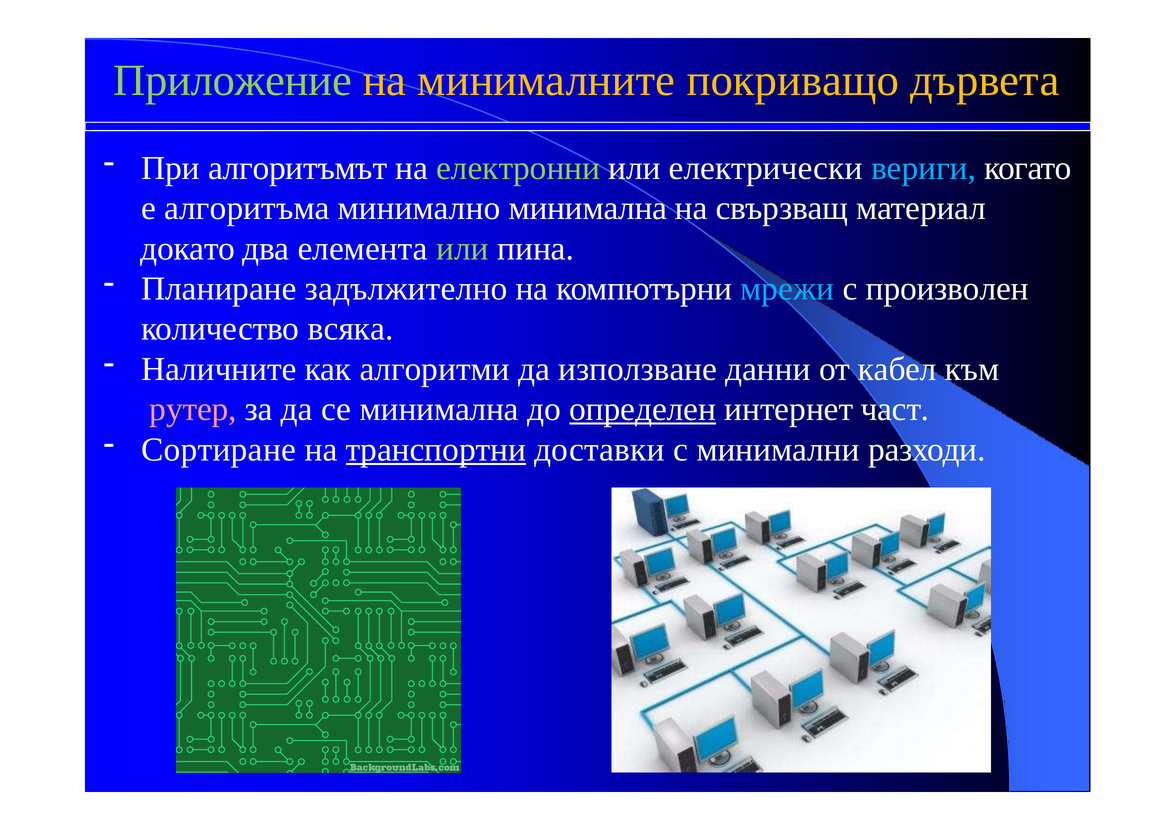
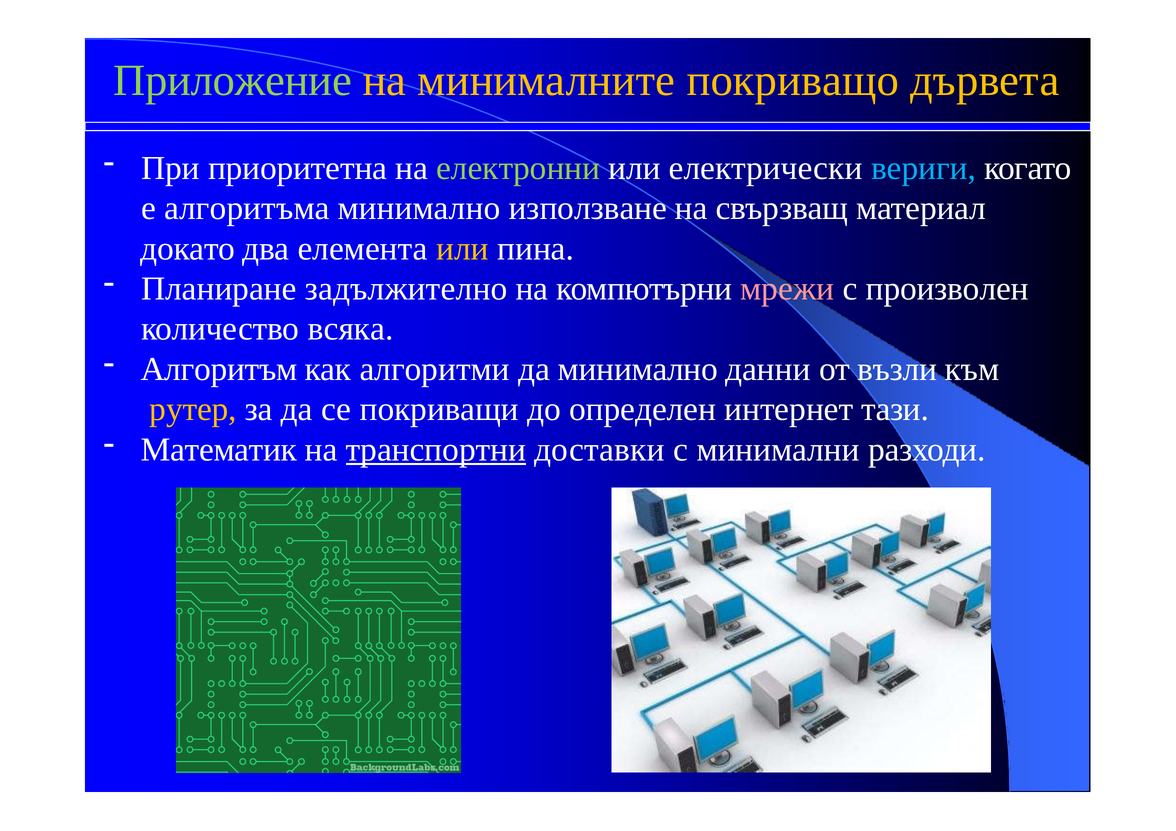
алгоритъмът: алгоритъмът -> приоритетна
минимално минимална: минимална -> използване
или at (463, 249) colour: light green -> yellow
мрежи colour: light blue -> pink
Наличните: Наличните -> Алгоритъм
да използване: използване -> минимално
кабел: кабел -> възли
рутер colour: pink -> yellow
се минимална: минимална -> покриващи
определен underline: present -> none
част: част -> тази
Сортиране: Сортиране -> Математик
